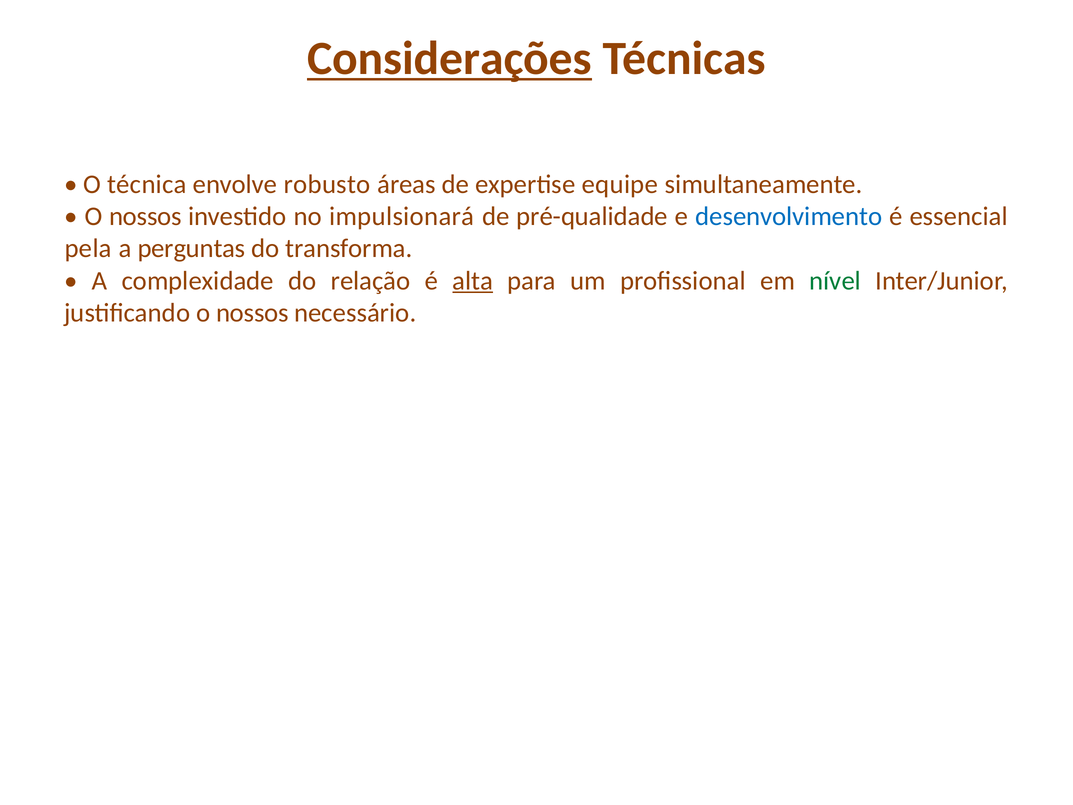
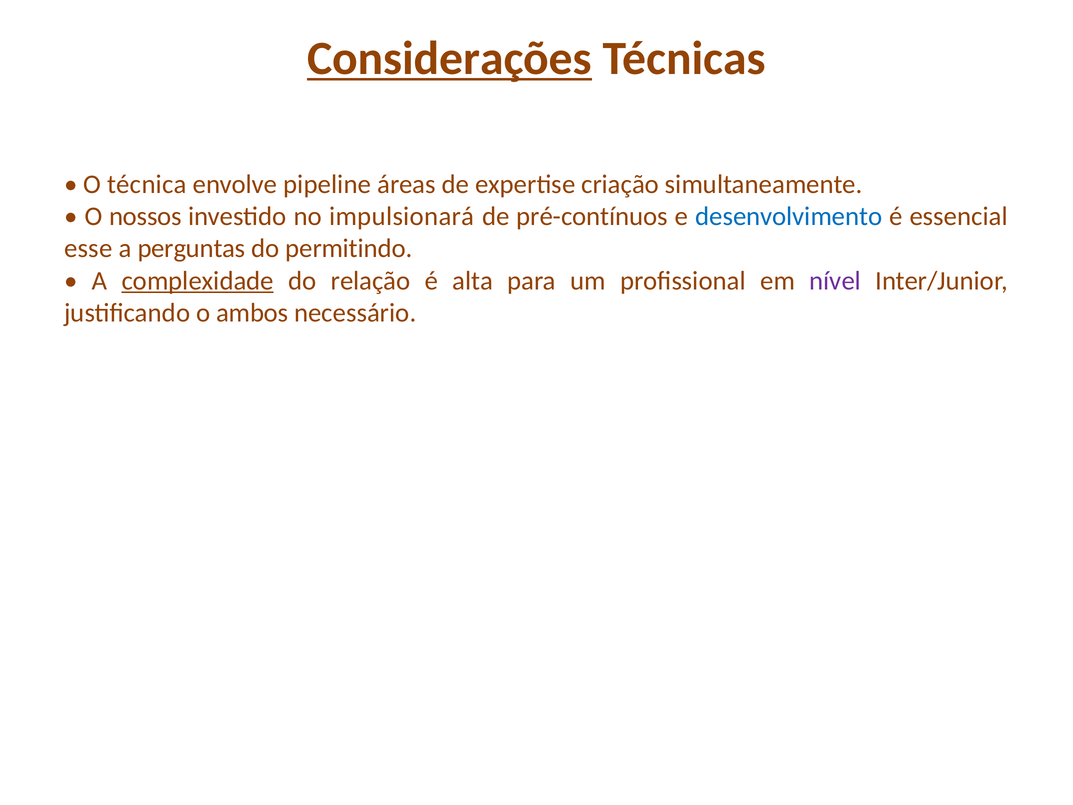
robusto: robusto -> pipeline
equipe: equipe -> criação
pré-qualidade: pré-qualidade -> pré-contínuos
pela: pela -> esse
transforma: transforma -> permitindo
complexidade underline: none -> present
alta underline: present -> none
nível colour: green -> purple
justificando o nossos: nossos -> ambos
